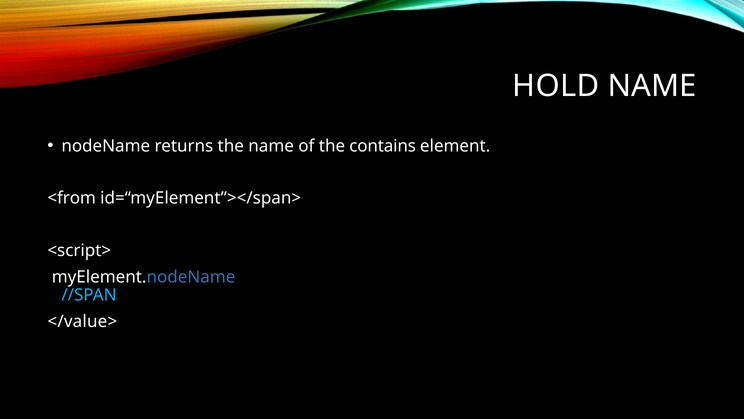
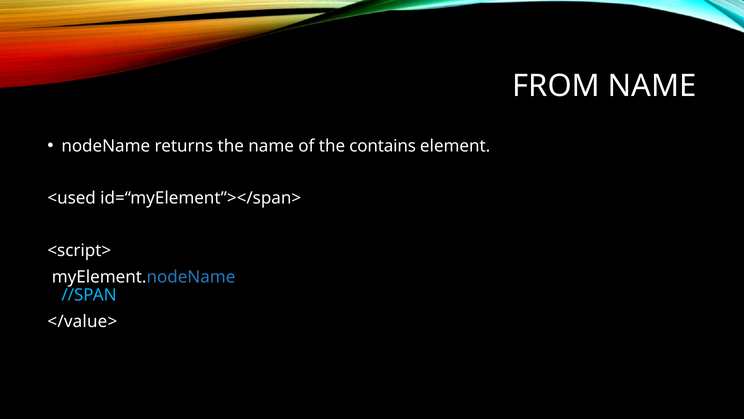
HOLD: HOLD -> FROM
<from: <from -> <used
